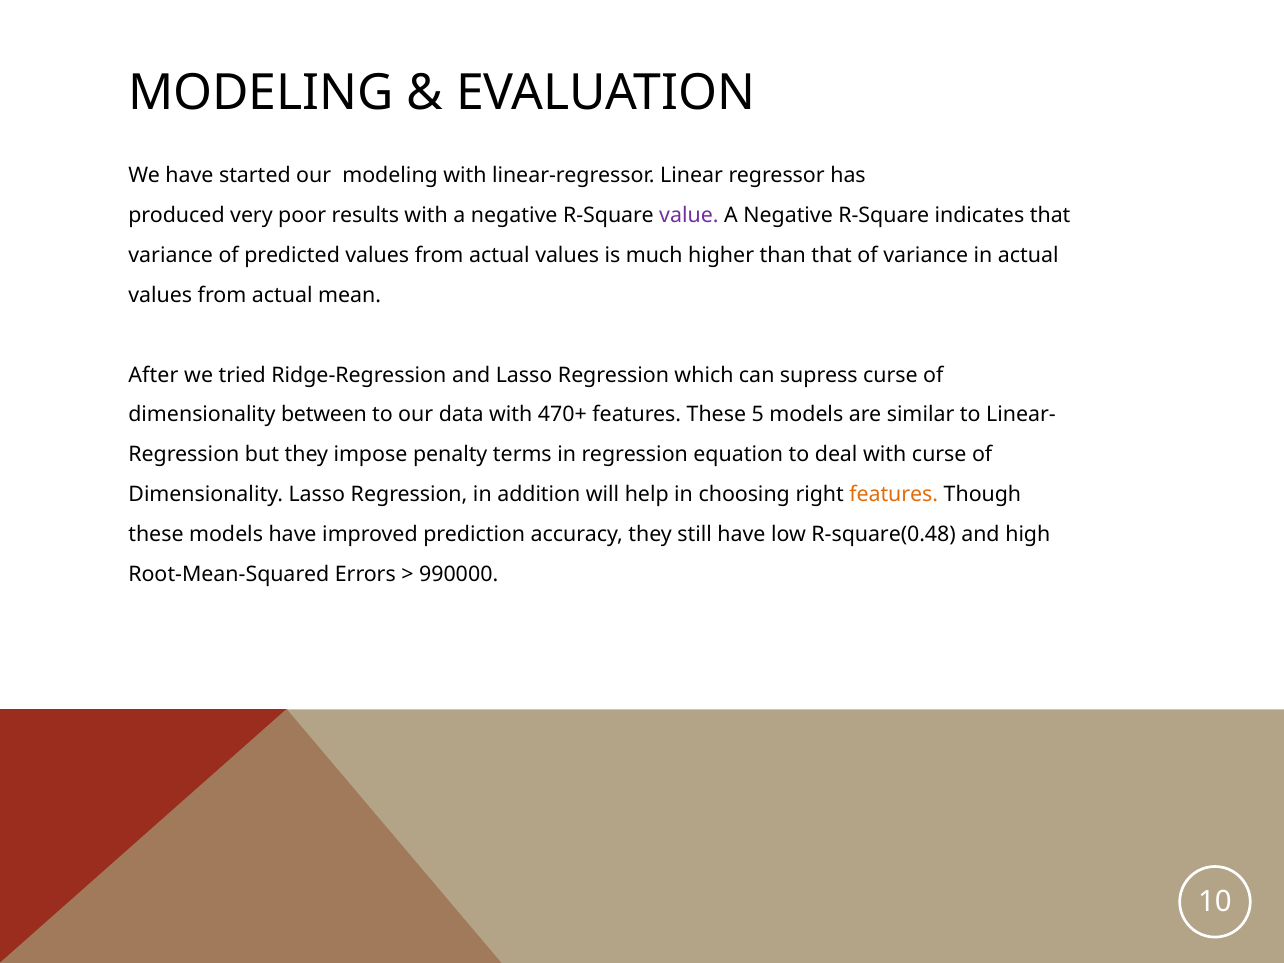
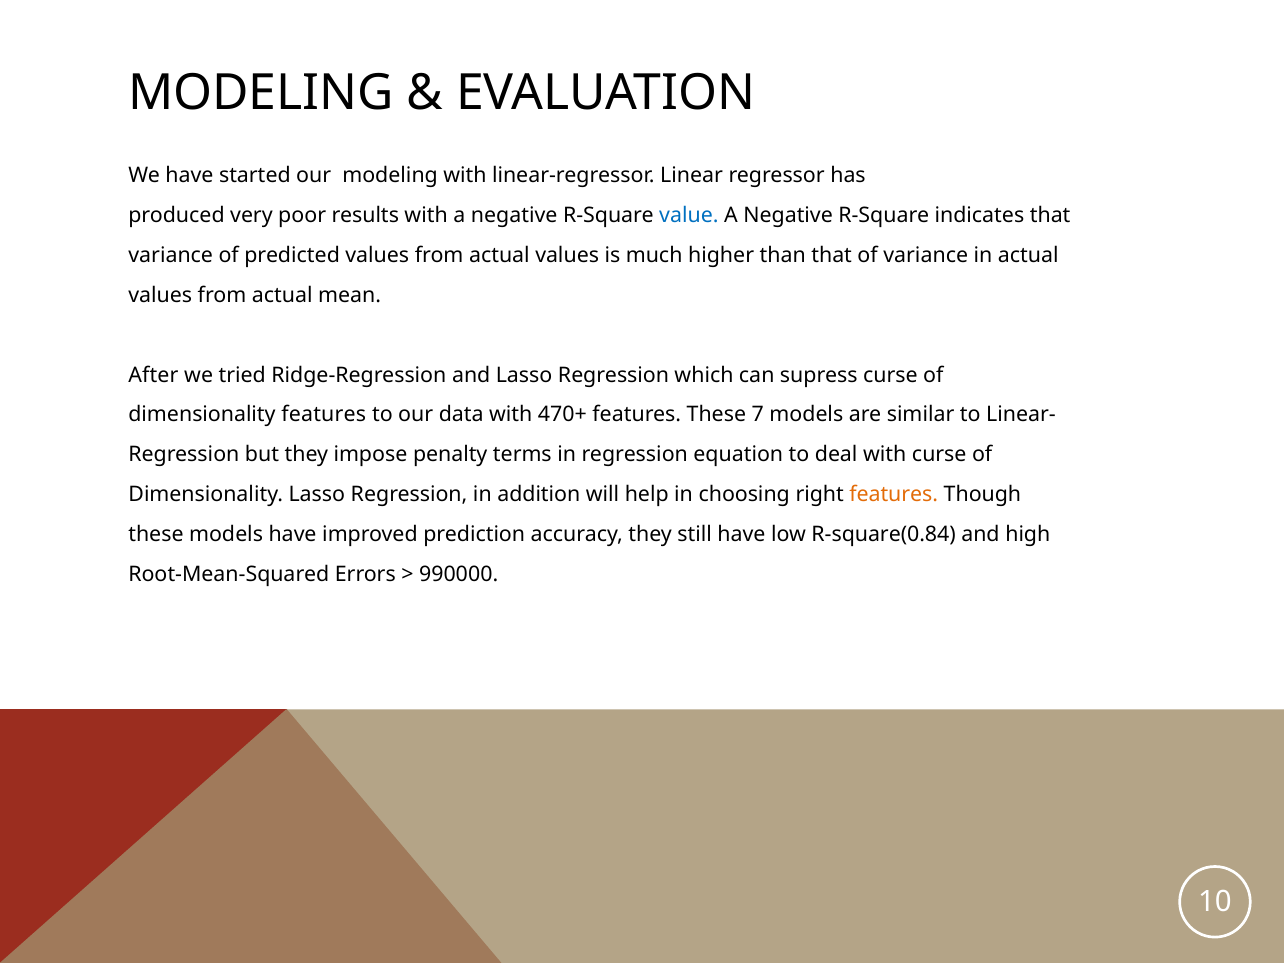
value colour: purple -> blue
dimensionality between: between -> features
5: 5 -> 7
R-square(0.48: R-square(0.48 -> R-square(0.84
